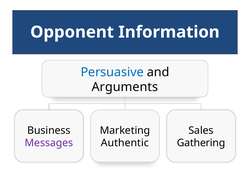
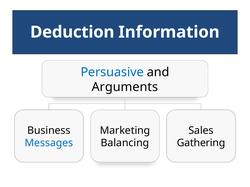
Opponent: Opponent -> Deduction
Messages colour: purple -> blue
Authentic: Authentic -> Balancing
